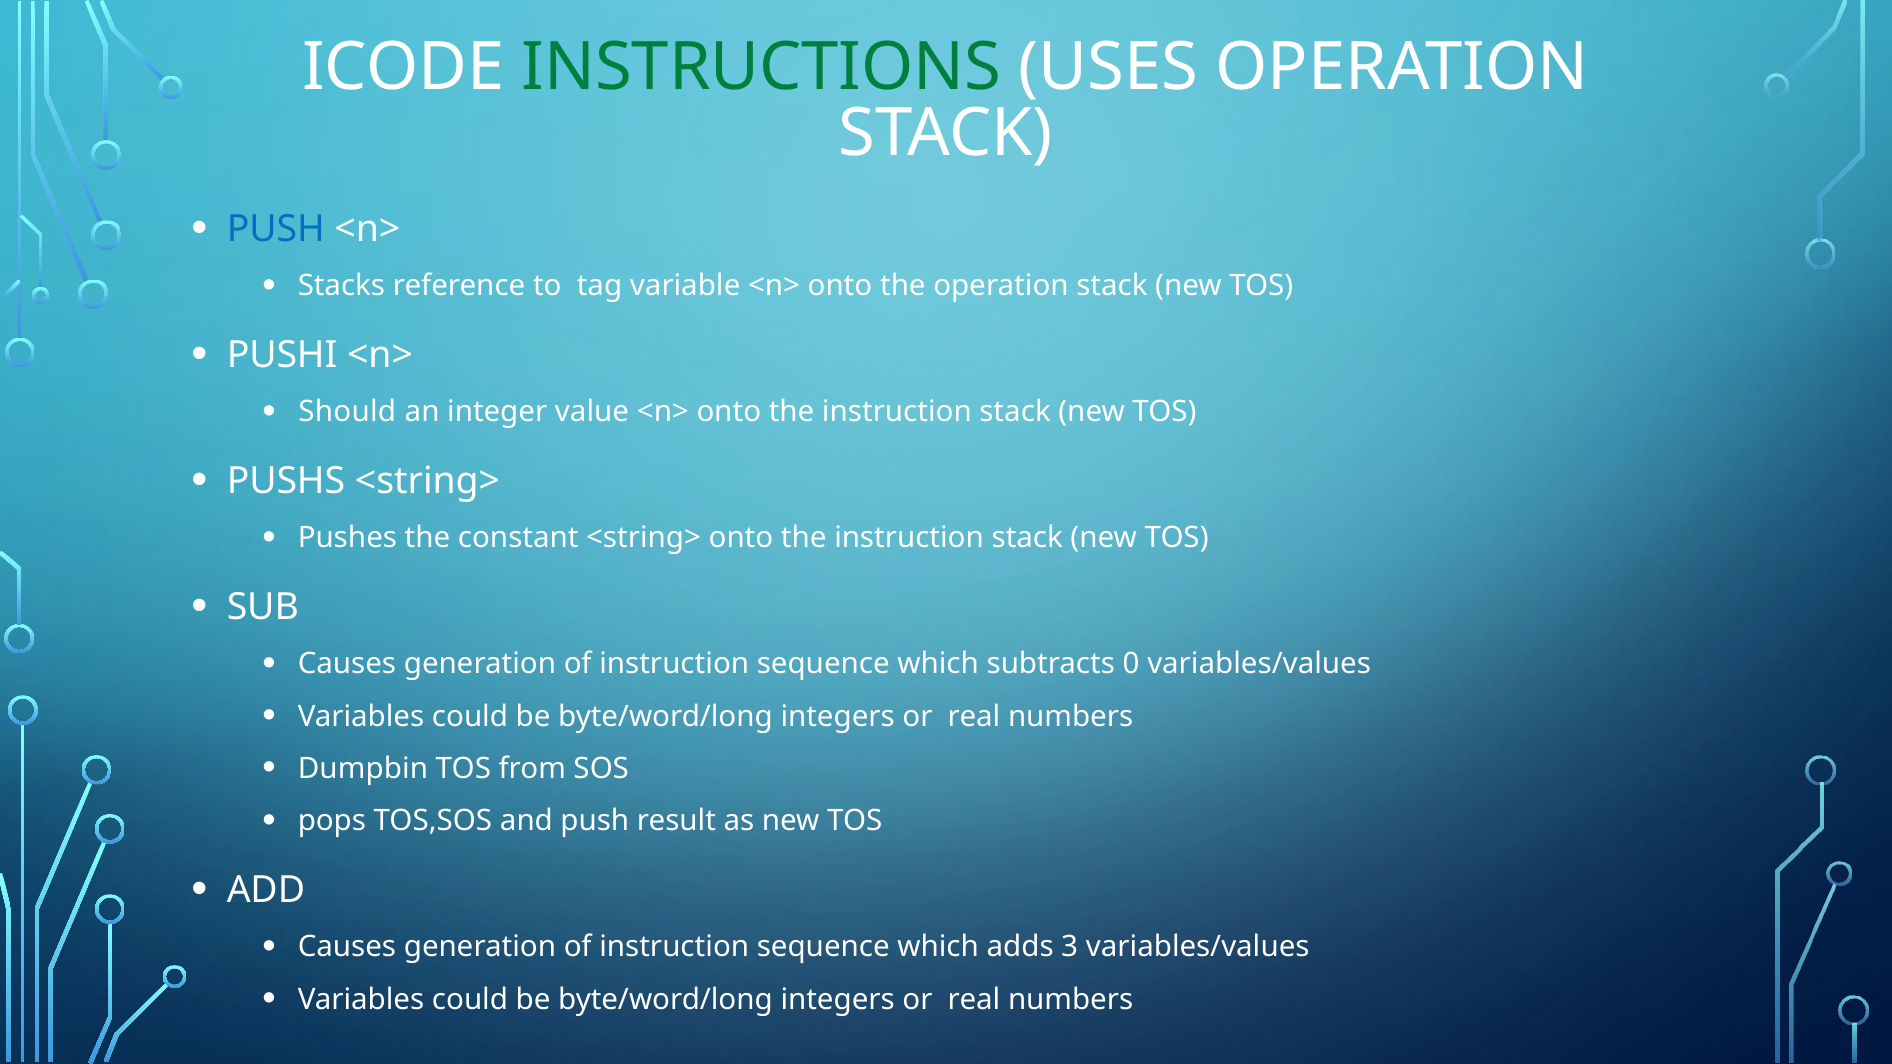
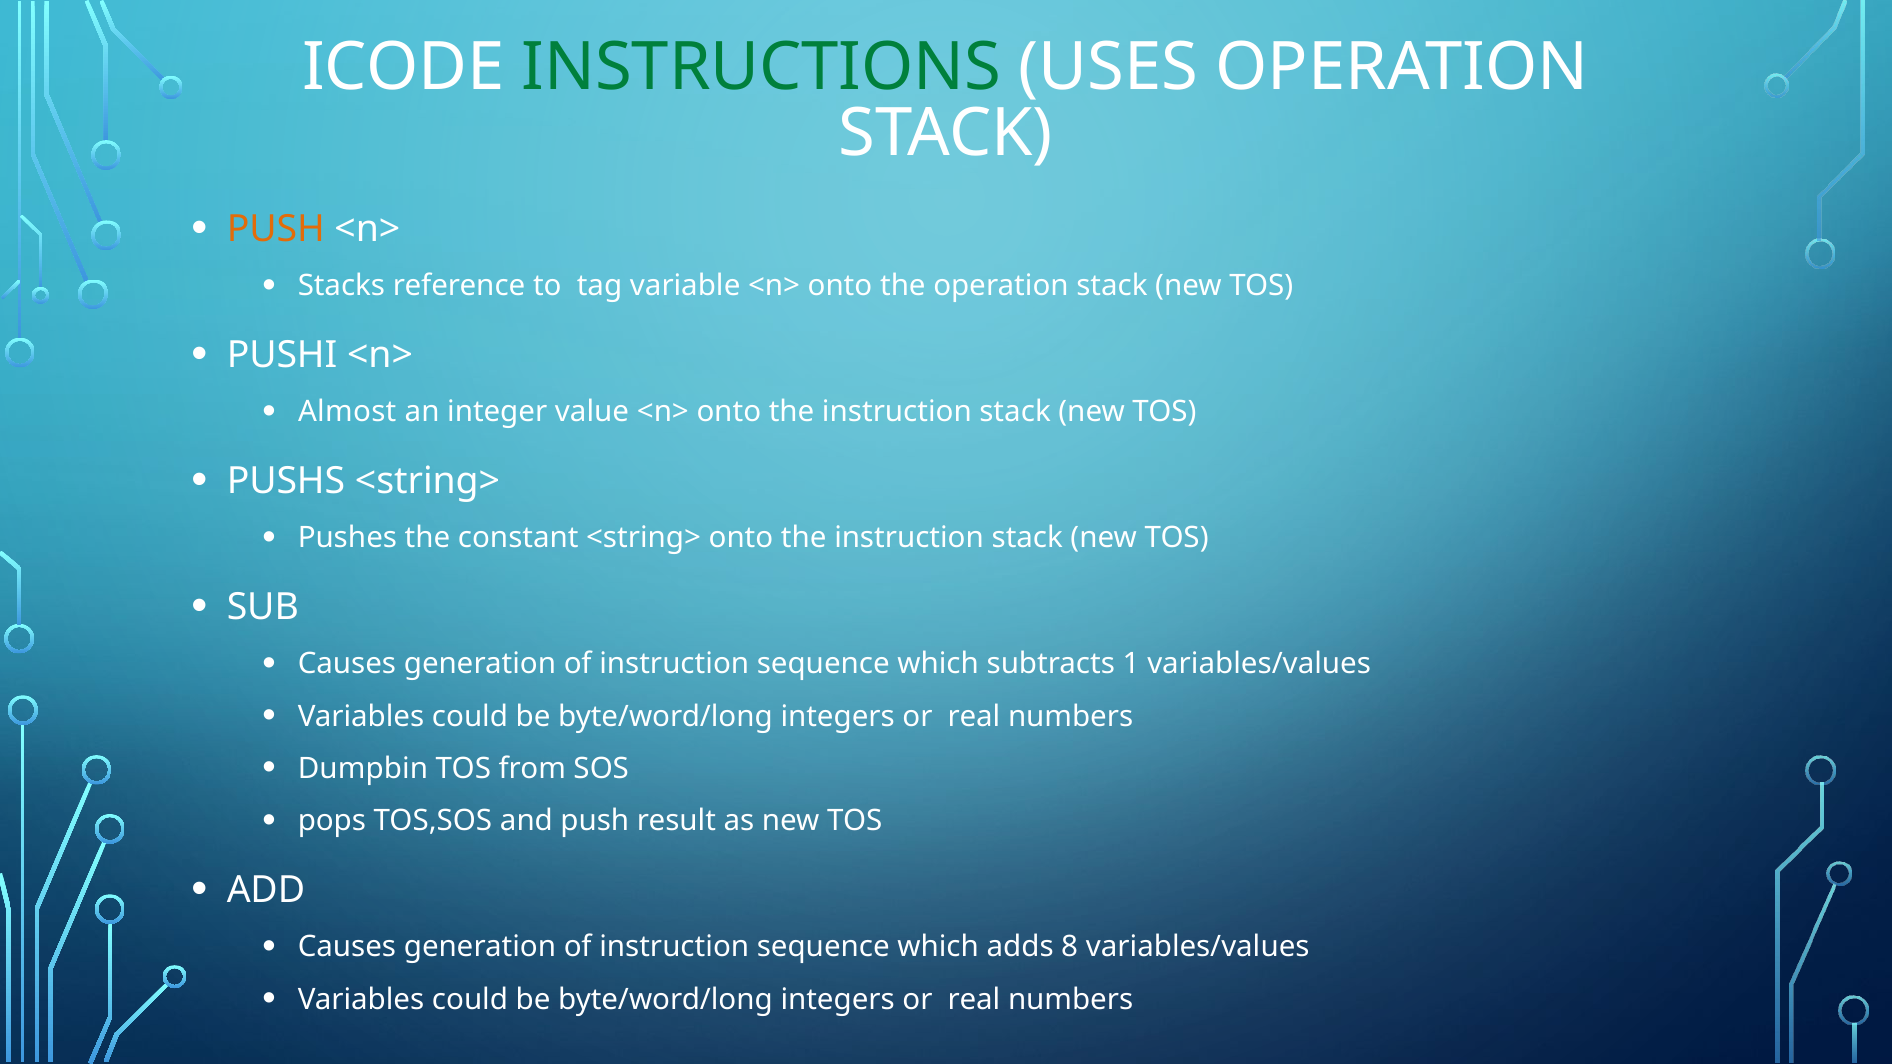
PUSH at (276, 230) colour: blue -> orange
Should: Should -> Almost
0: 0 -> 1
3: 3 -> 8
